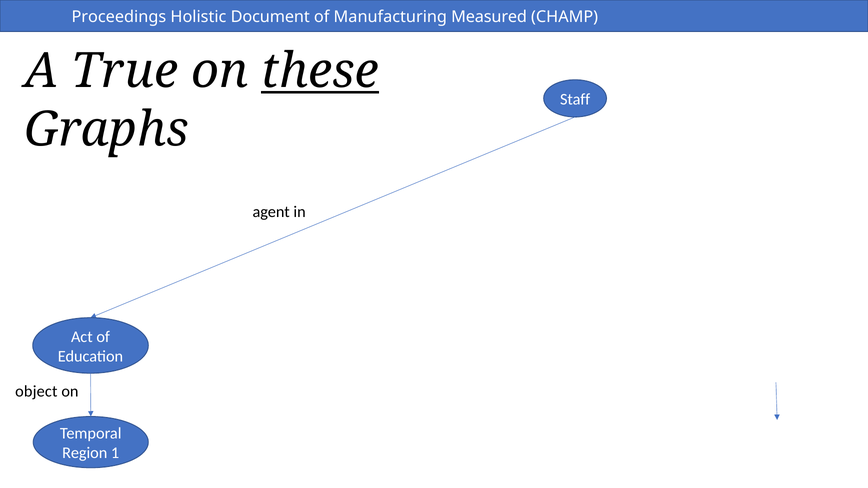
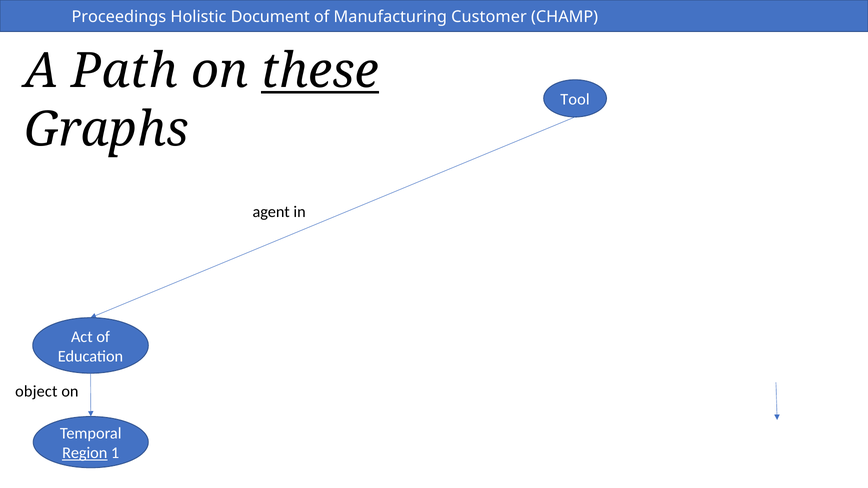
Measured: Measured -> Customer
True: True -> Path
Staff: Staff -> Tool
Region underline: none -> present
